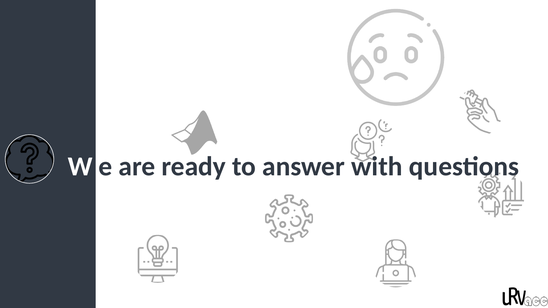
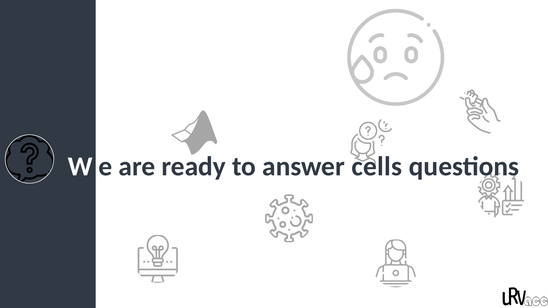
with: with -> cells
